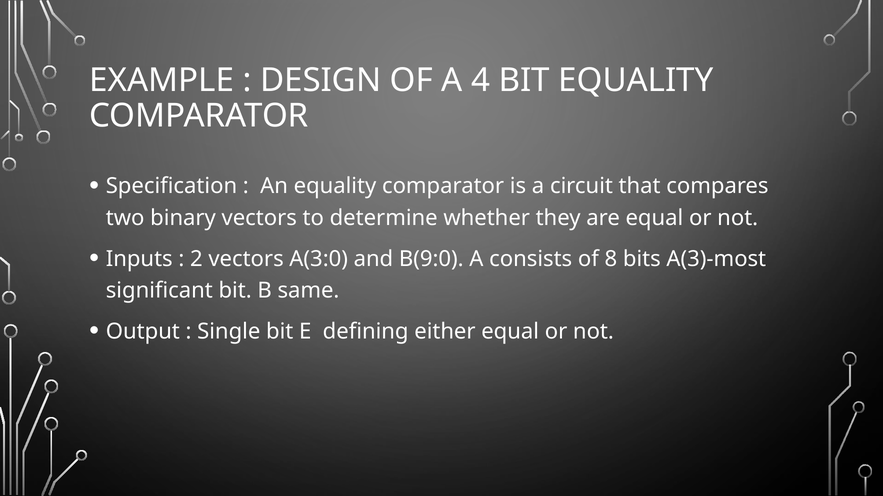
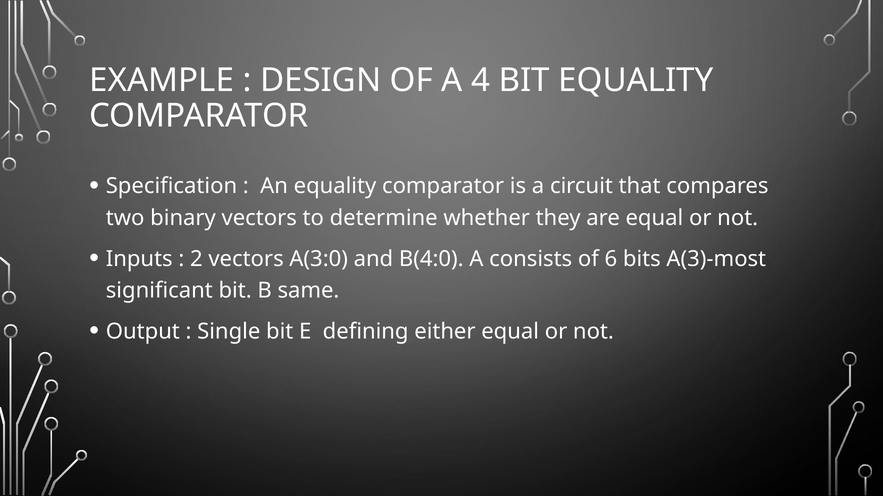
B(9:0: B(9:0 -> B(4:0
8: 8 -> 6
